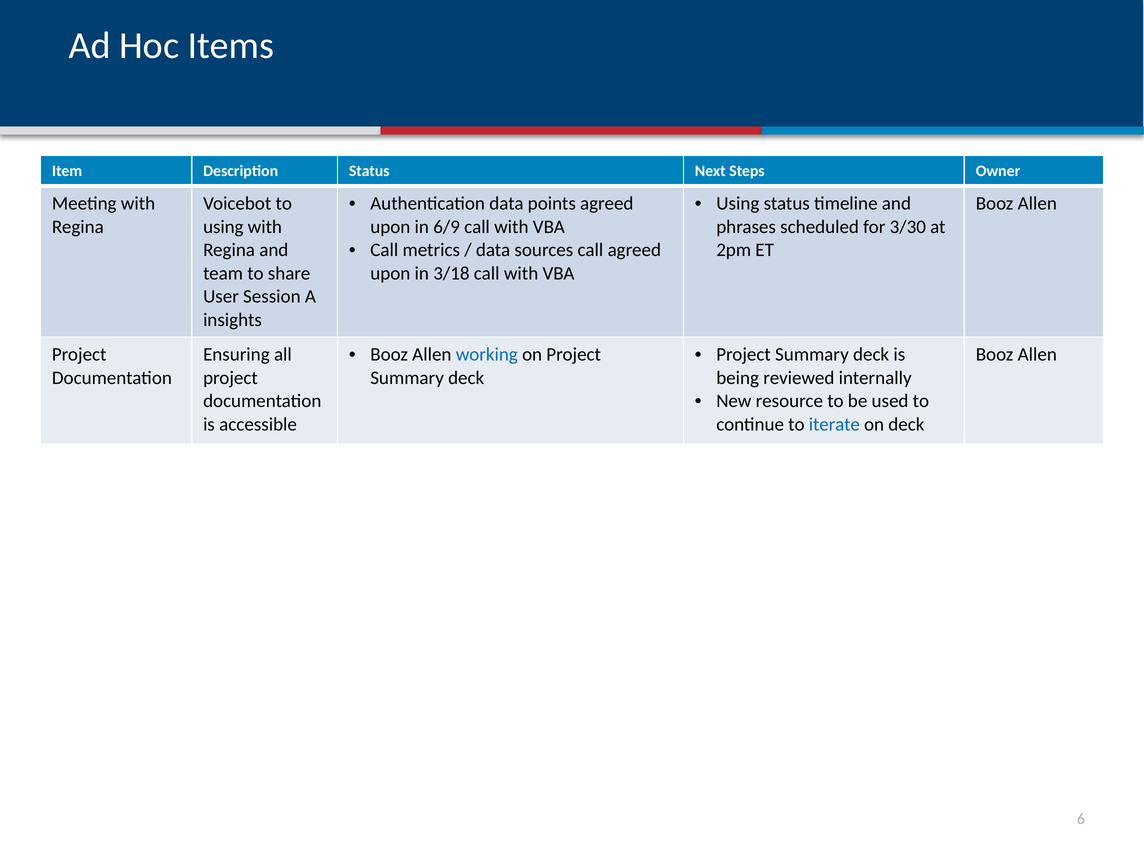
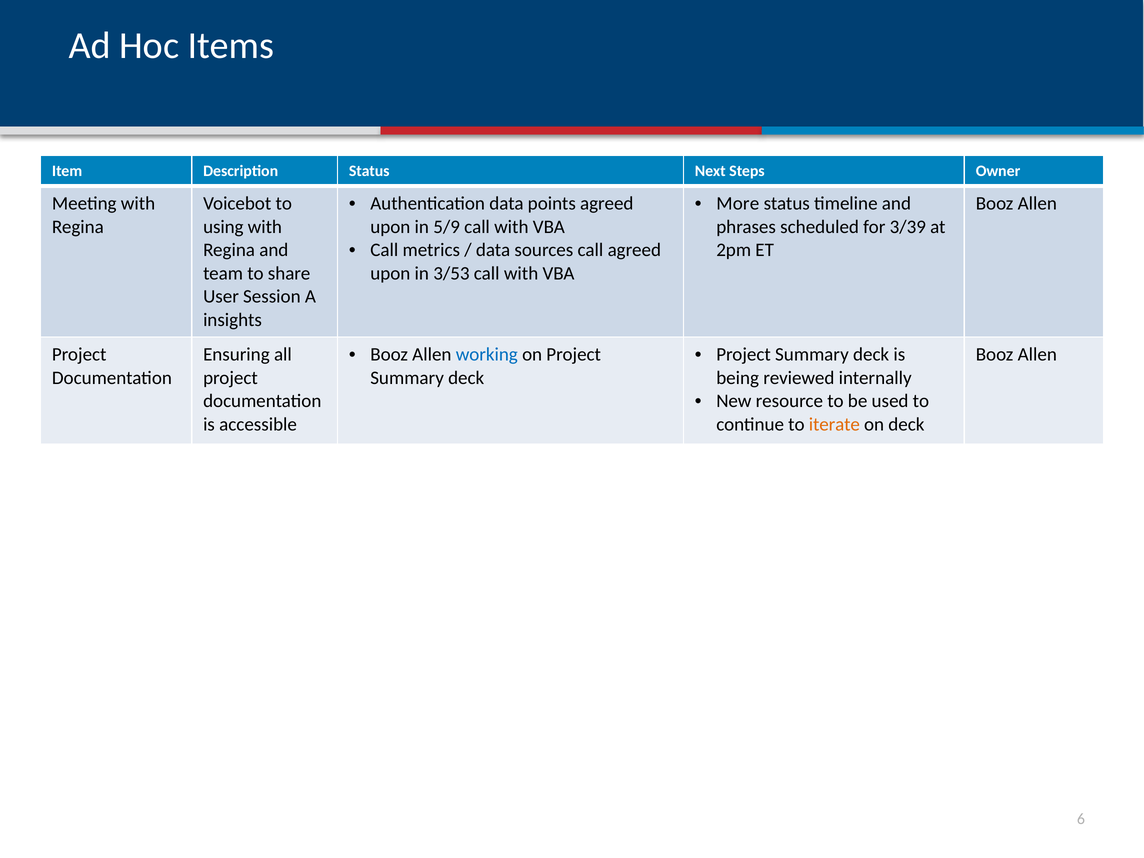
Using at (738, 204): Using -> More
6/9: 6/9 -> 5/9
3/30: 3/30 -> 3/39
3/18: 3/18 -> 3/53
iterate colour: blue -> orange
